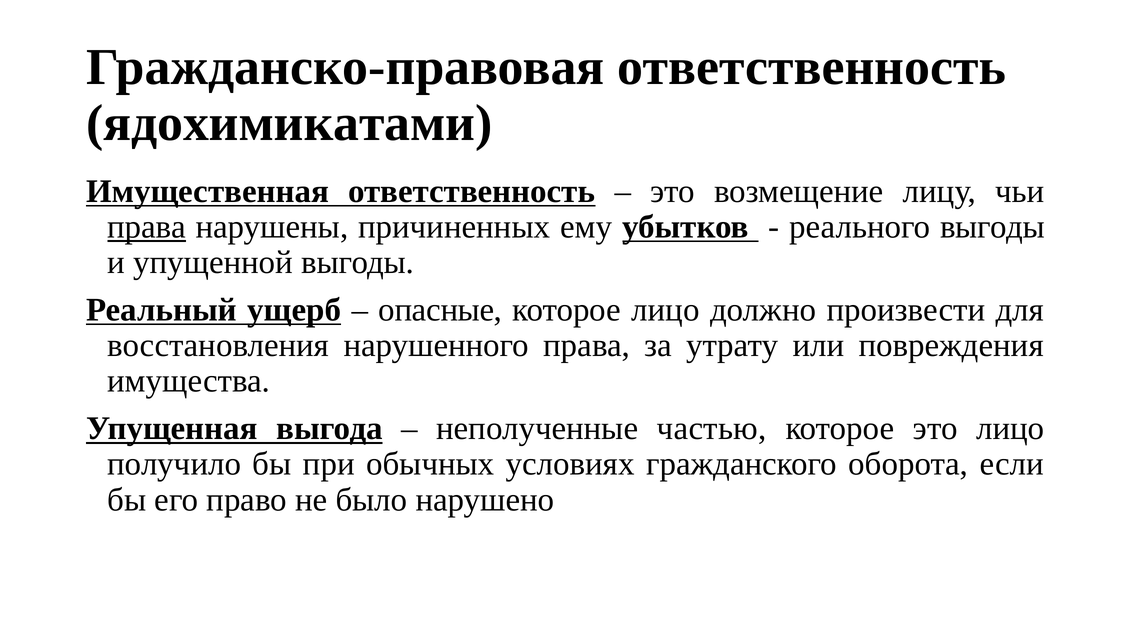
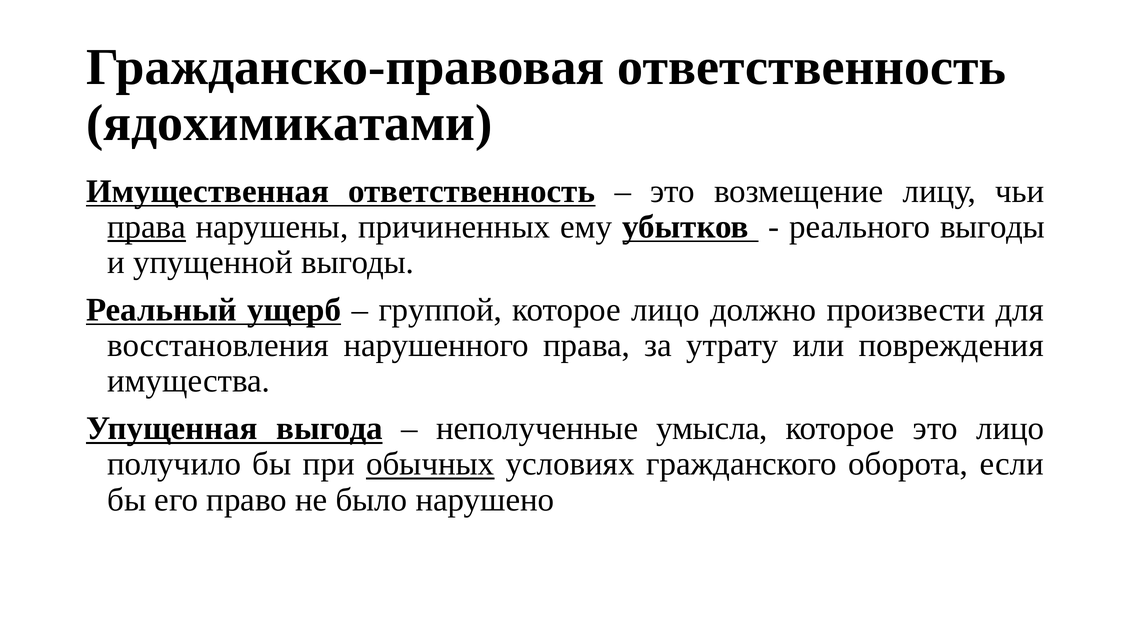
опасные: опасные -> группой
частью: частью -> умысла
обычных underline: none -> present
